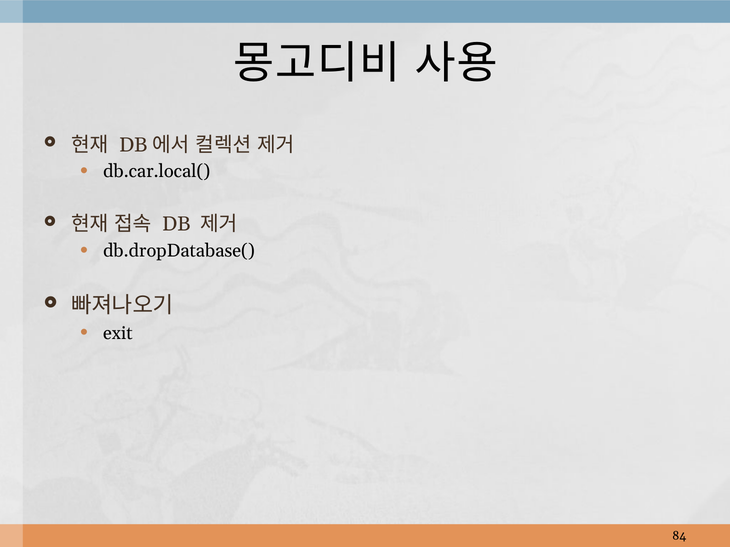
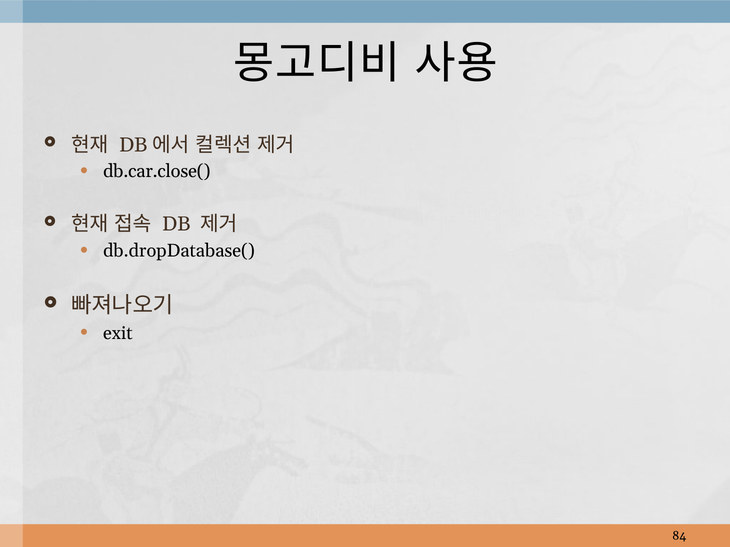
db.car.local(: db.car.local( -> db.car.close(
